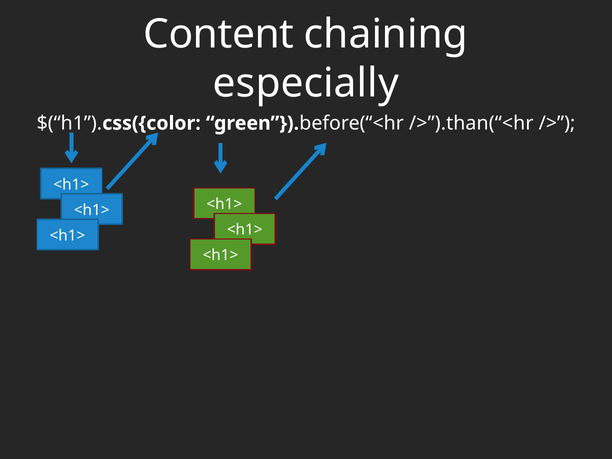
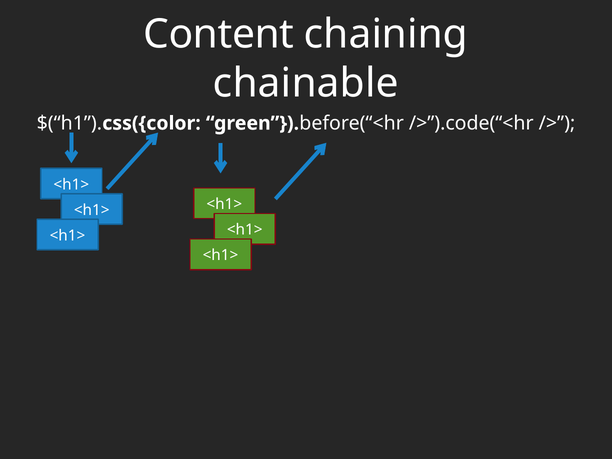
especially: especially -> chainable
/>”).than(“<hr: />”).than(“<hr -> />”).code(“<hr
